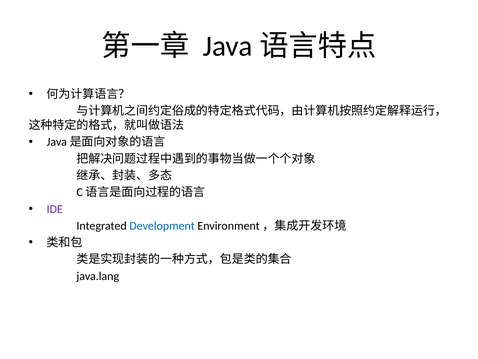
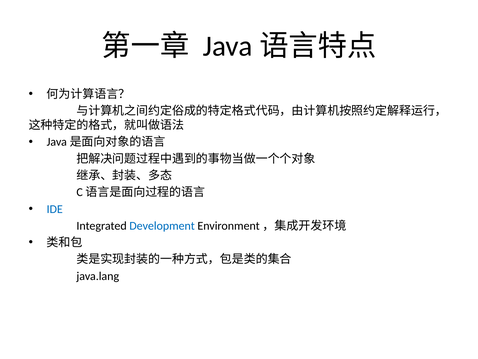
IDE colour: purple -> blue
